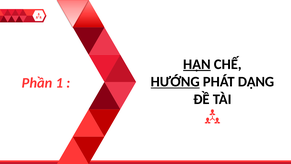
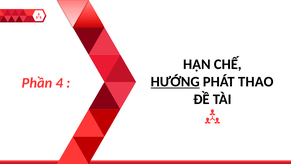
HẠN underline: present -> none
DẠNG: DẠNG -> THAO
Phần 1: 1 -> 4
